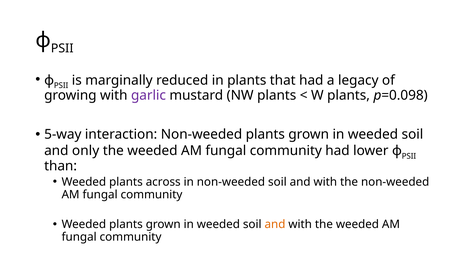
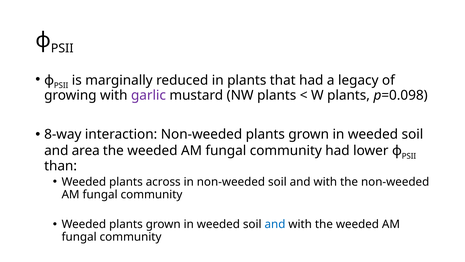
5-way: 5-way -> 8-way
only: only -> area
and at (275, 224) colour: orange -> blue
